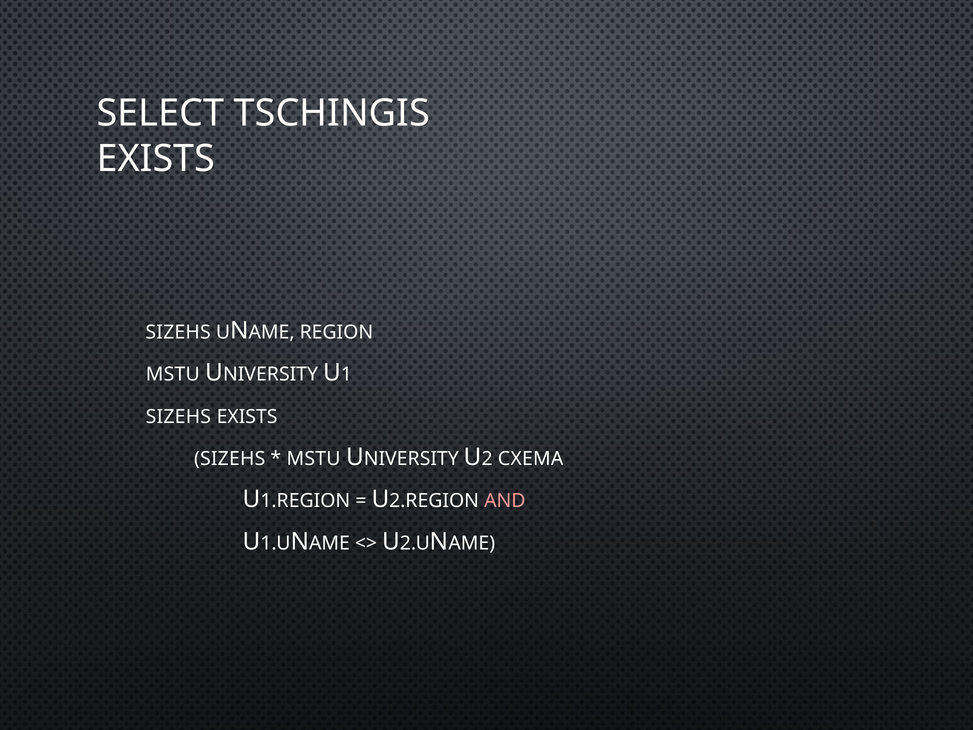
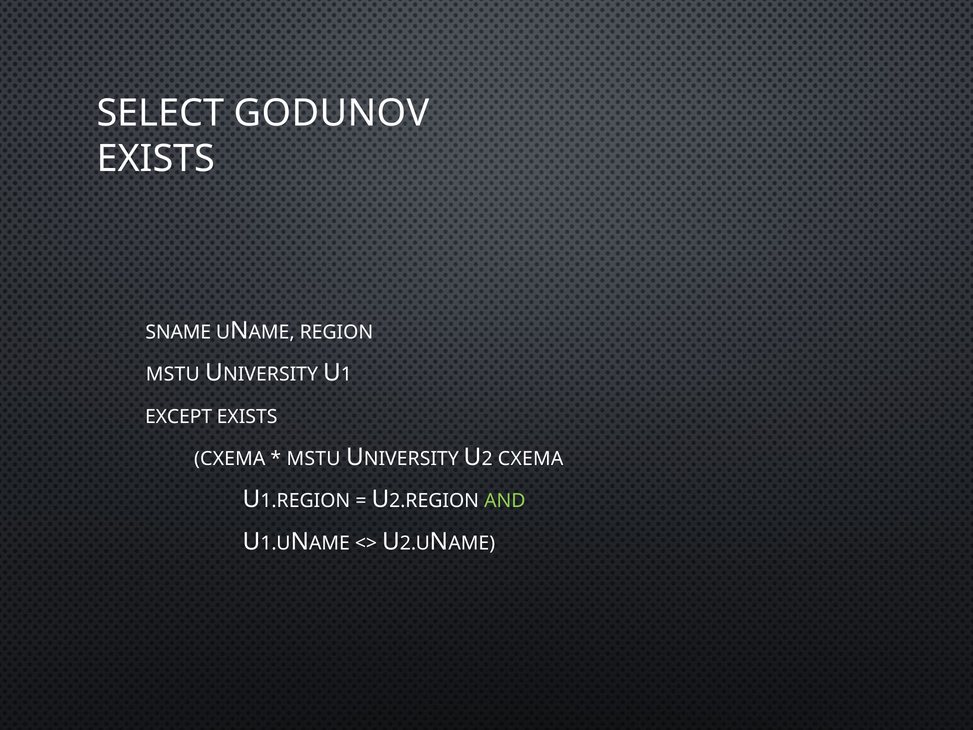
TSCHINGIS: TSCHINGIS -> GODUNOV
SIZEHS at (178, 332): SIZEHS -> SNAME
SIZEHS at (178, 416): SIZEHS -> EXCEPT
SIZEHS at (230, 459): SIZEHS -> СХЕМА
AND colour: pink -> light green
